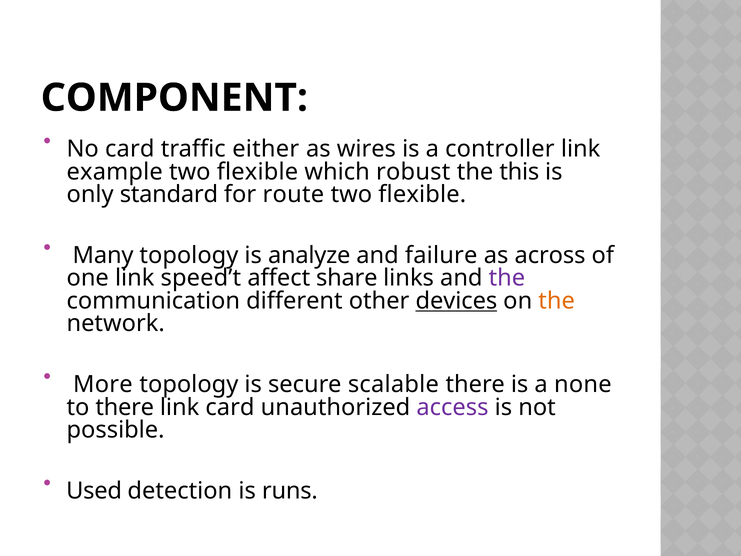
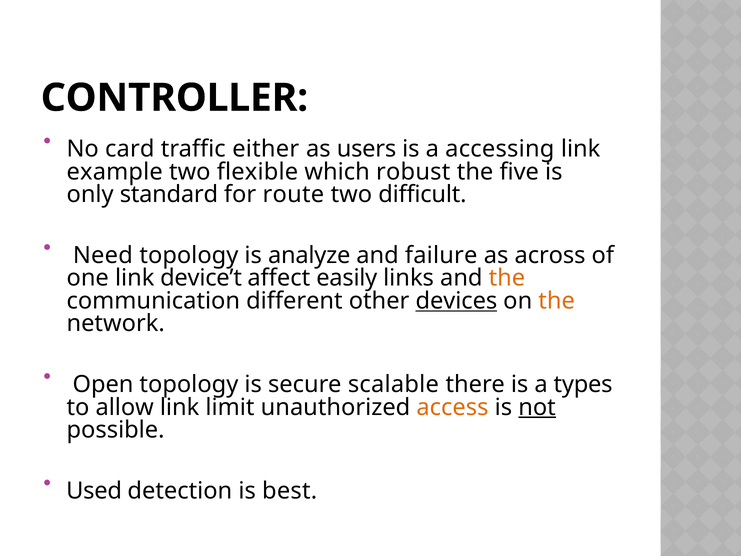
COMPONENT: COMPONENT -> CONTROLLER
wires: wires -> users
controller: controller -> accessing
this: this -> five
flexible at (422, 194): flexible -> difficult
Many: Many -> Need
speed’t: speed’t -> device’t
share: share -> easily
the at (507, 278) colour: purple -> orange
More: More -> Open
none: none -> types
to there: there -> allow
link card: card -> limit
access colour: purple -> orange
not underline: none -> present
runs: runs -> best
